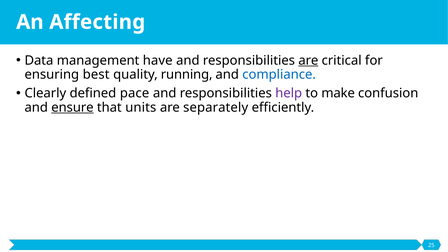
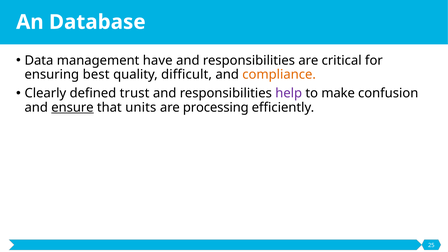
Affecting: Affecting -> Database
are at (308, 60) underline: present -> none
running: running -> difficult
compliance colour: blue -> orange
pace: pace -> trust
separately: separately -> processing
